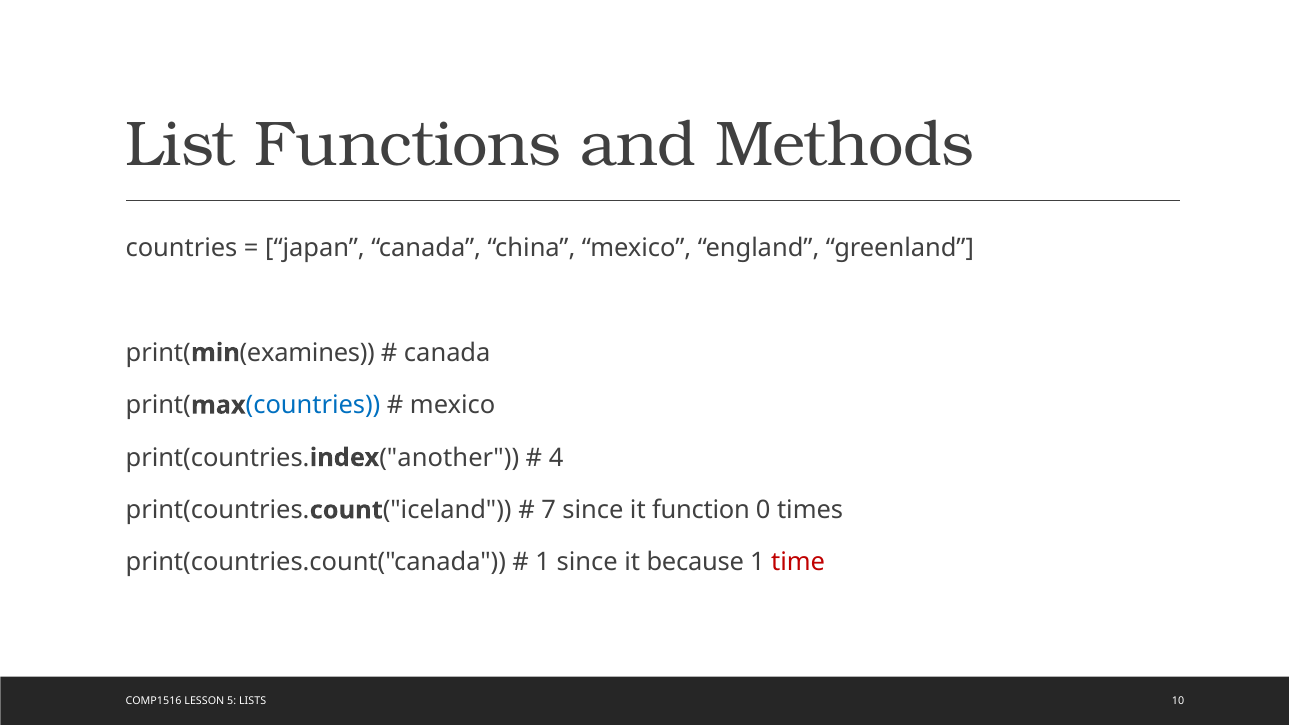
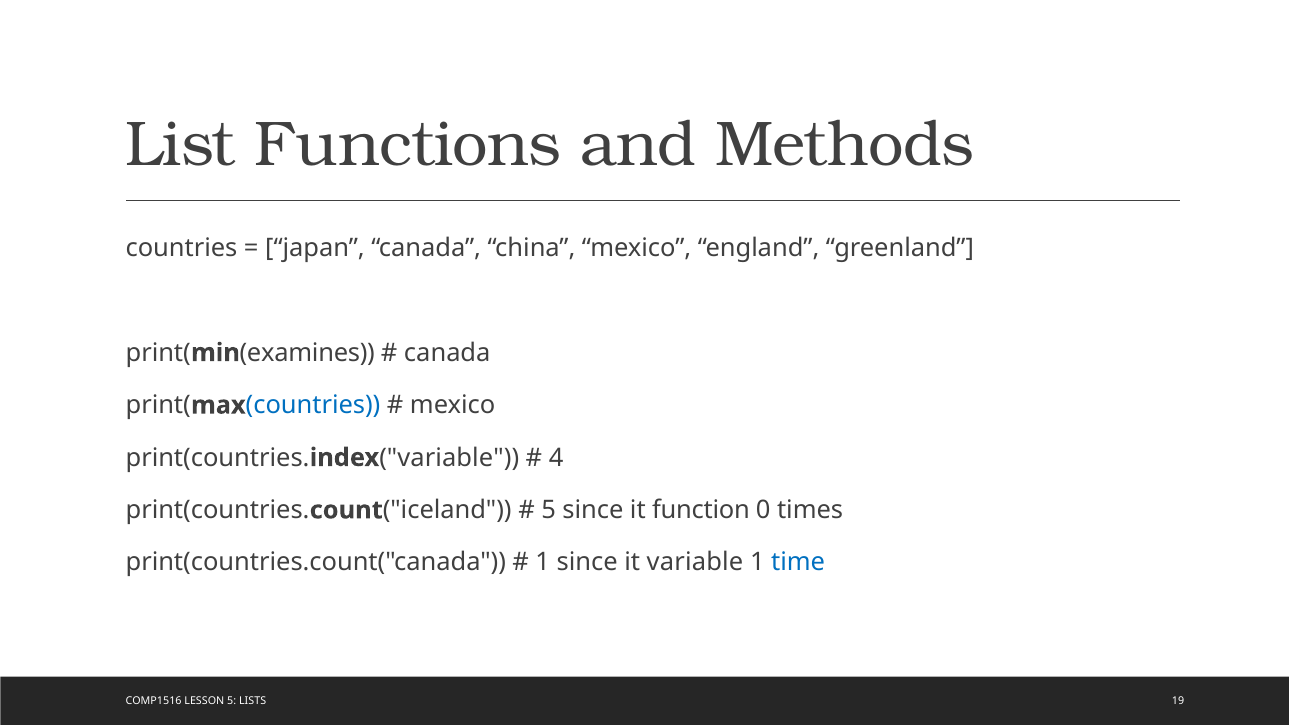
another at (449, 458): another -> variable
7 at (549, 510): 7 -> 5
it because: because -> variable
time colour: red -> blue
10: 10 -> 19
